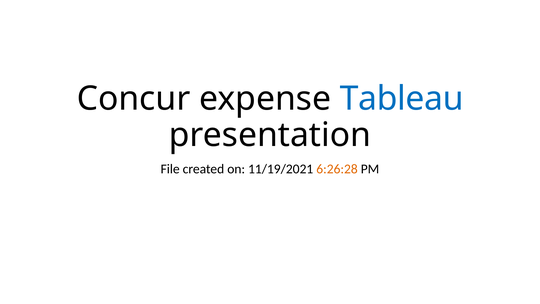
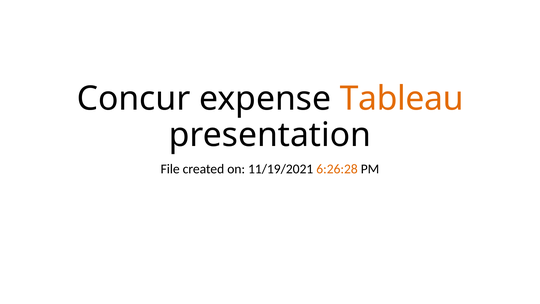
Tableau colour: blue -> orange
